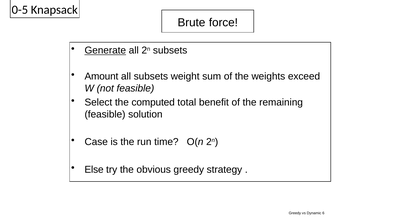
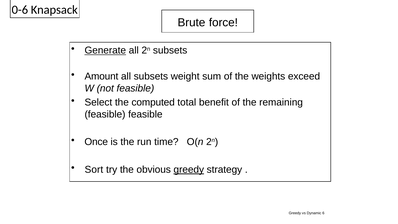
0-5: 0-5 -> 0-6
feasible solution: solution -> feasible
Case: Case -> Once
Else: Else -> Sort
greedy at (189, 169) underline: none -> present
